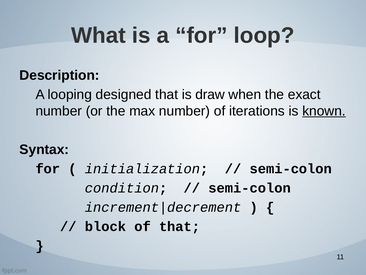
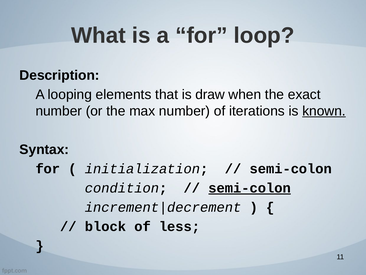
designed: designed -> elements
semi-colon at (250, 188) underline: none -> present
of that: that -> less
